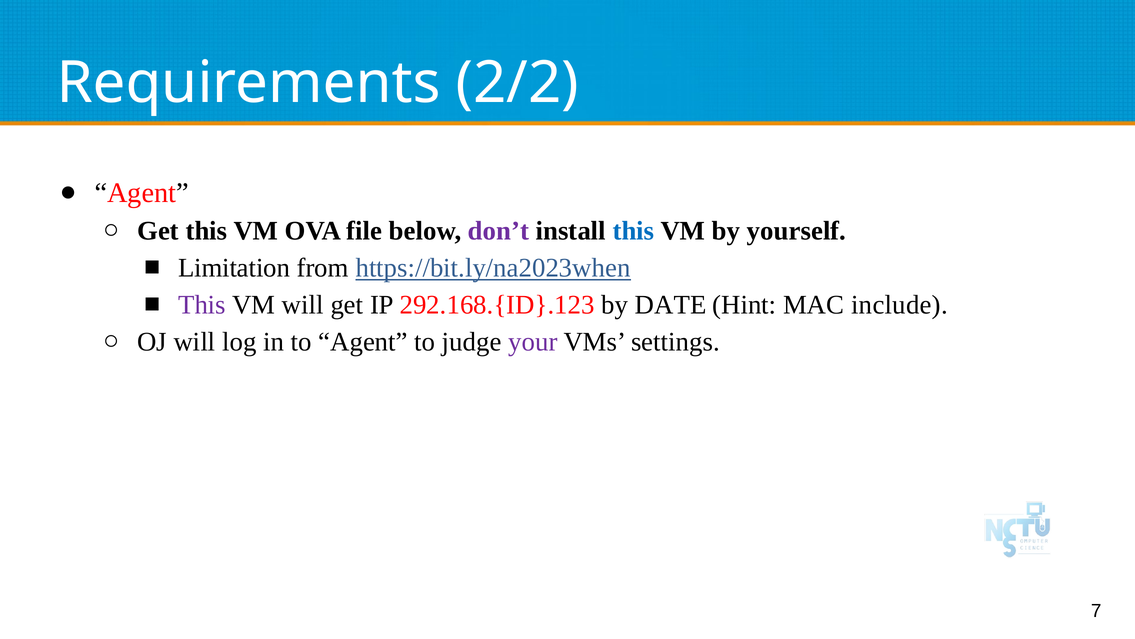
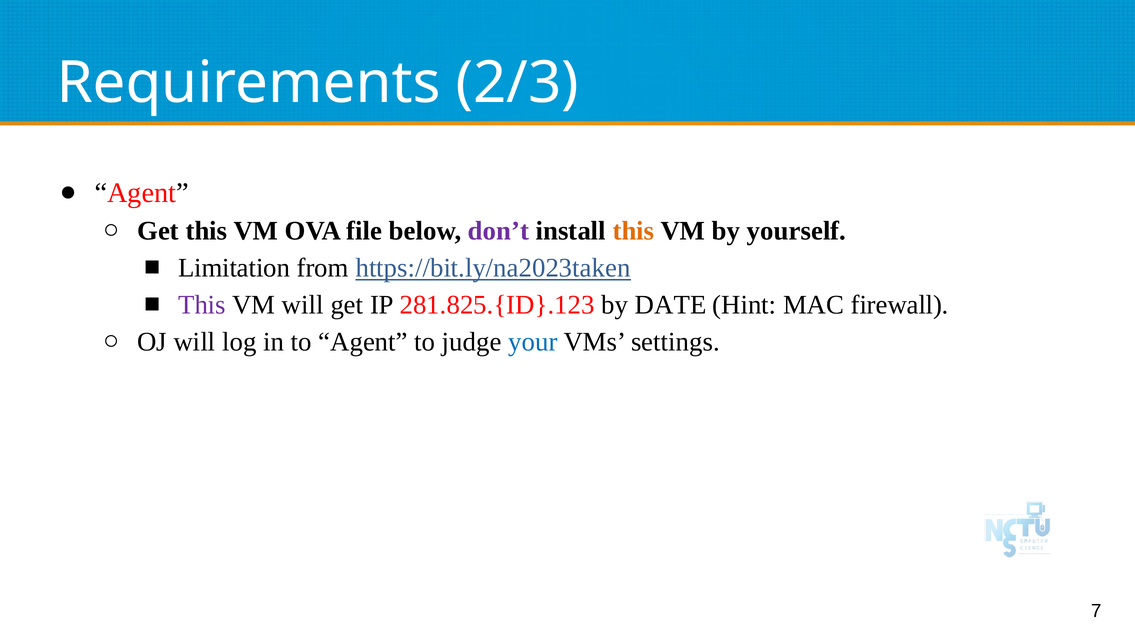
2/2: 2/2 -> 2/3
this at (633, 231) colour: blue -> orange
https://bit.ly/na2023when: https://bit.ly/na2023when -> https://bit.ly/na2023taken
292.168.{ID}.123: 292.168.{ID}.123 -> 281.825.{ID}.123
include: include -> firewall
your colour: purple -> blue
